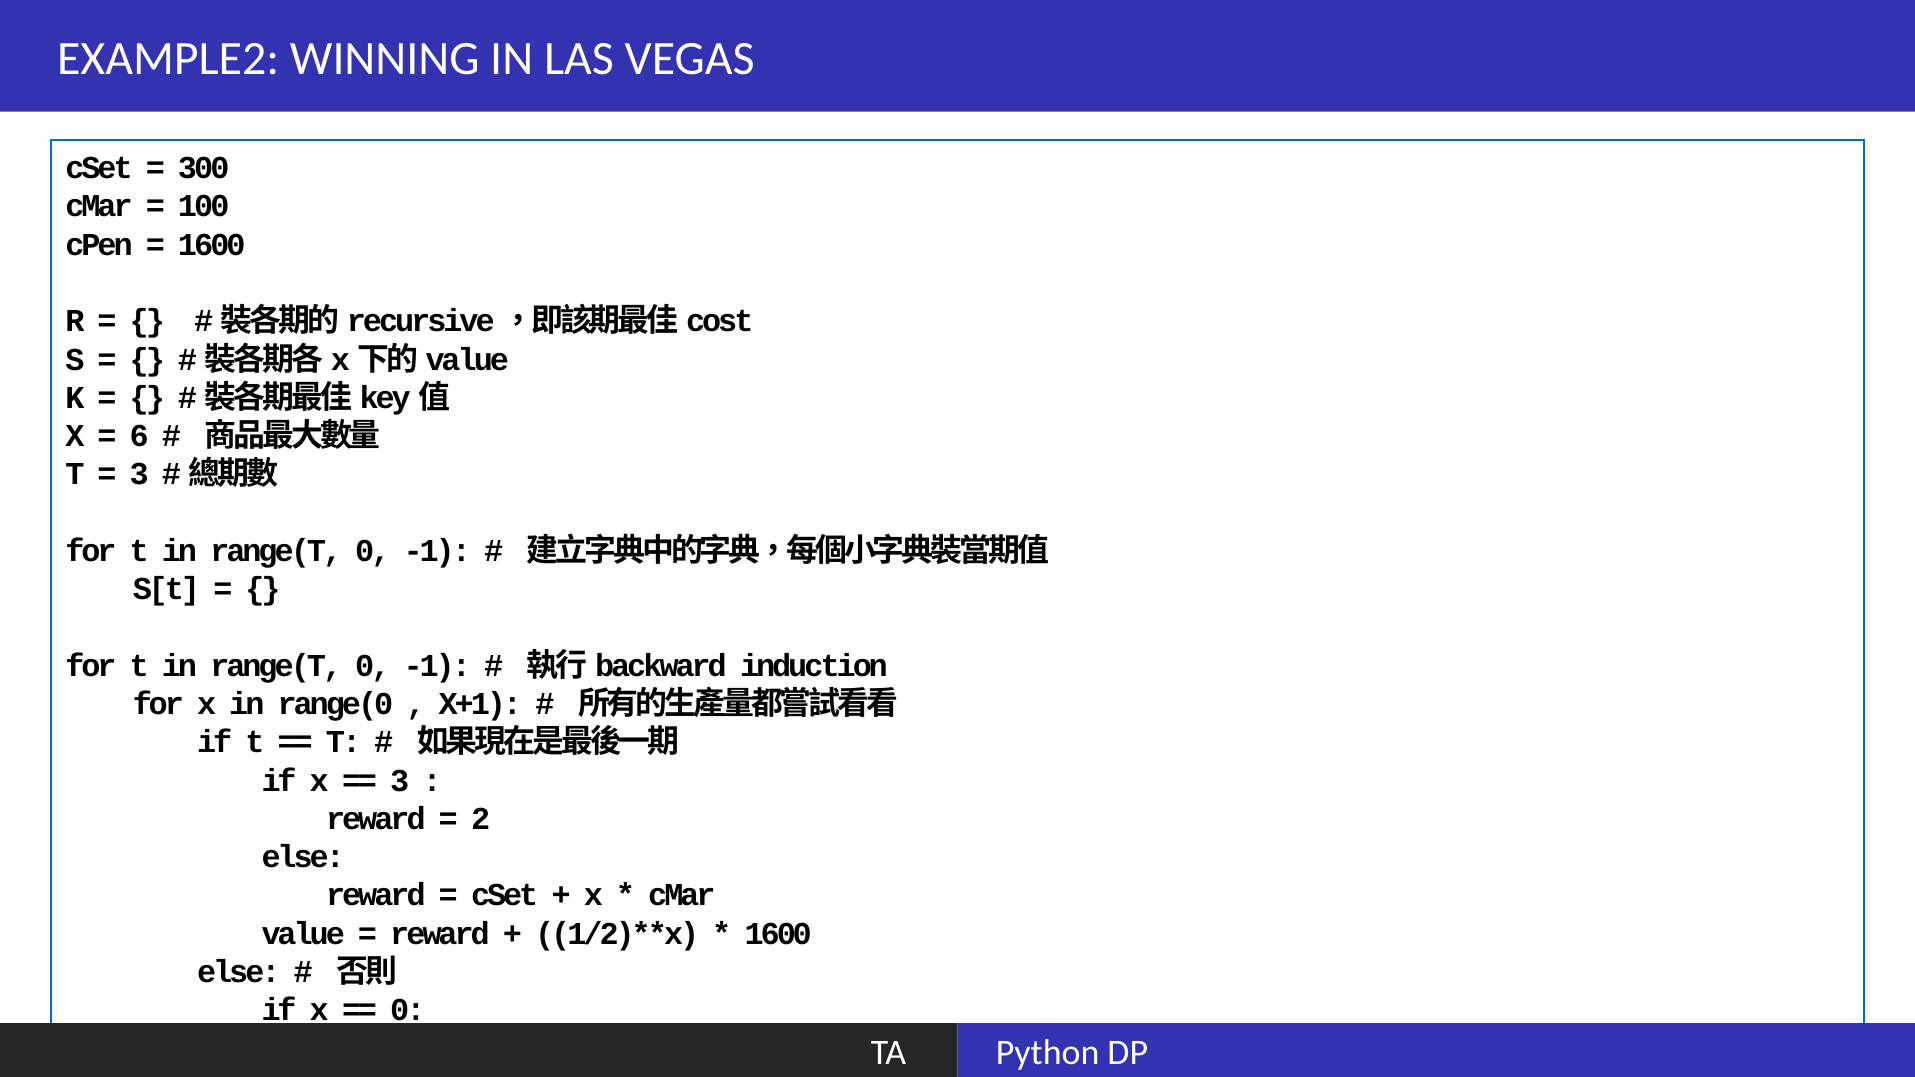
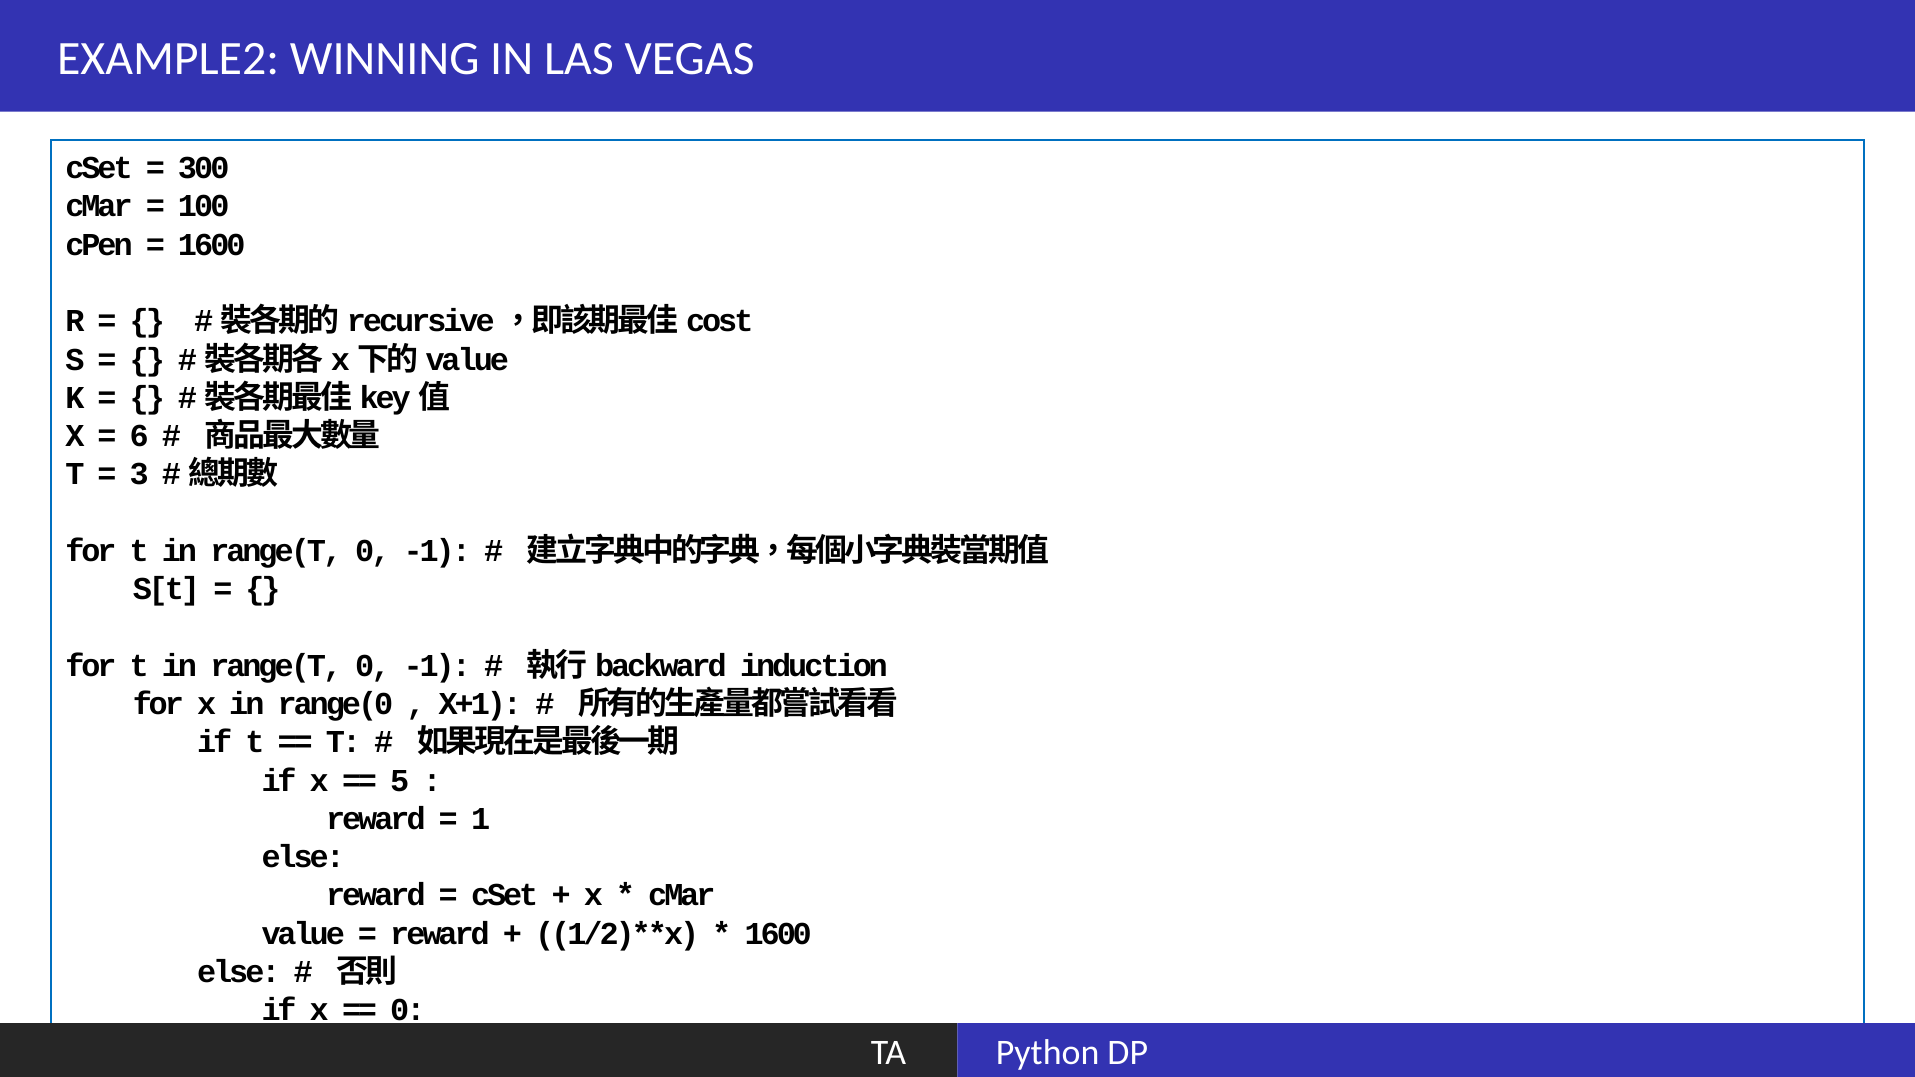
3 at (400, 781): 3 -> 5
2: 2 -> 1
